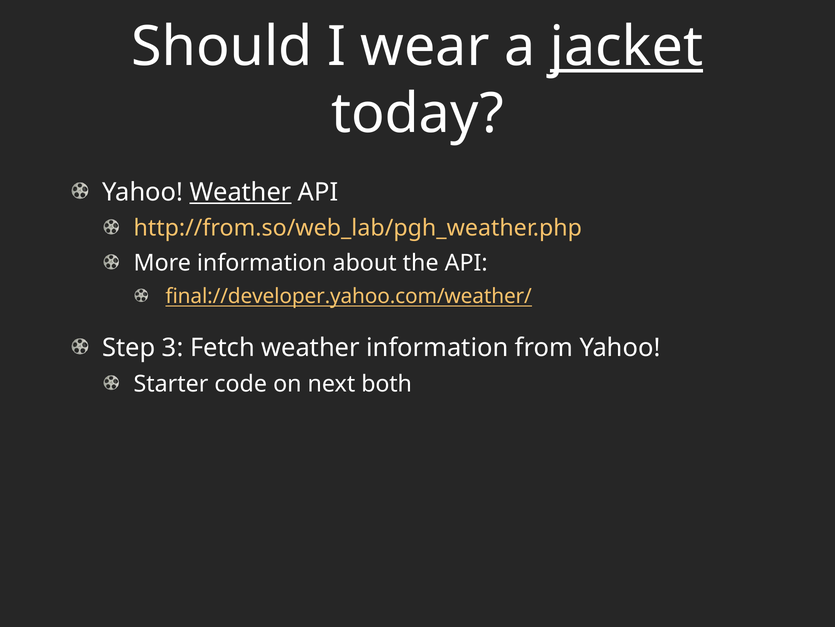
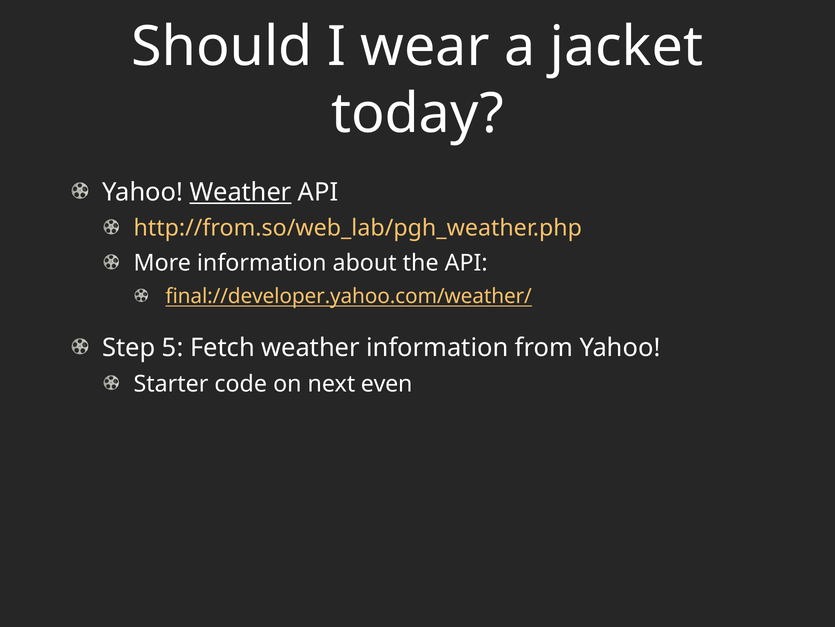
jacket underline: present -> none
3: 3 -> 5
both: both -> even
